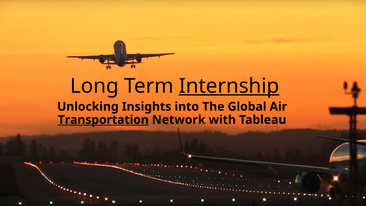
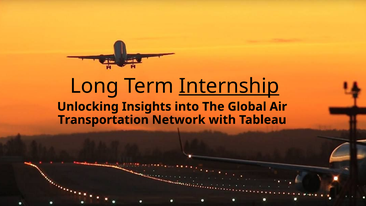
Transportation underline: present -> none
